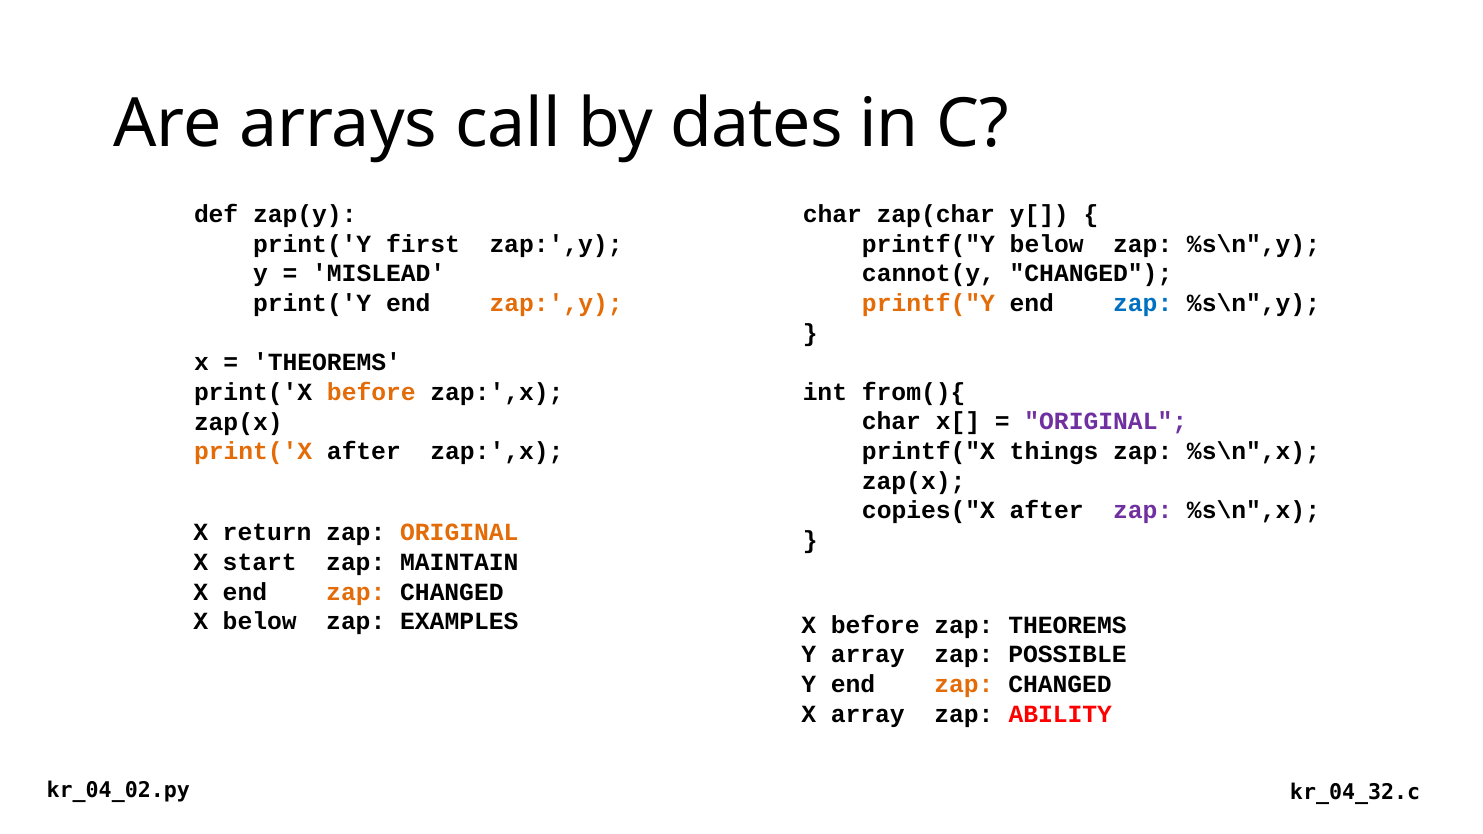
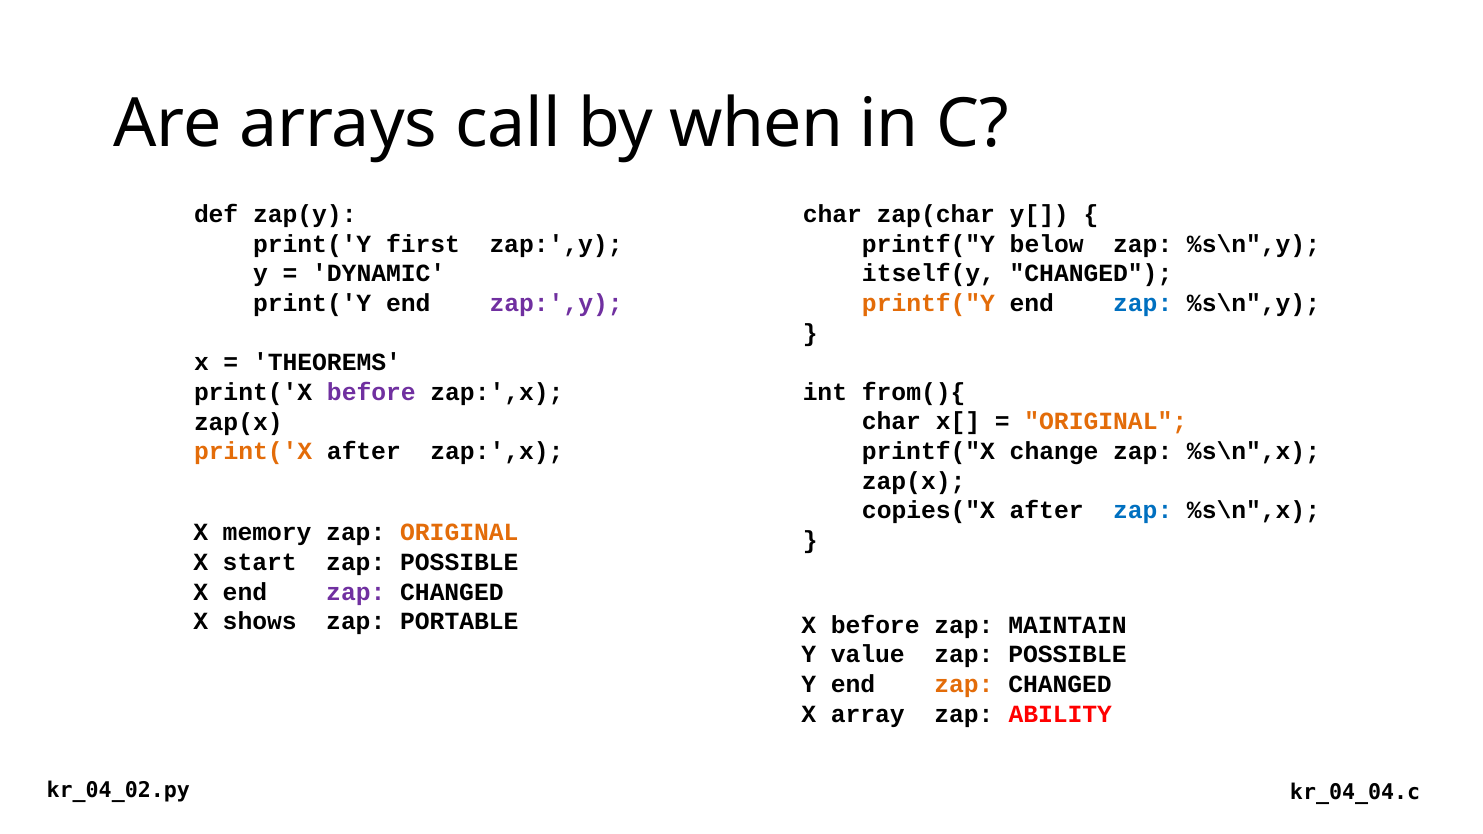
dates: dates -> when
cannot(y: cannot(y -> itself(y
MISLEAD: MISLEAD -> DYNAMIC
zap:',y at (556, 303) colour: orange -> purple
before at (371, 392) colour: orange -> purple
ORIGINAL at (1106, 422) colour: purple -> orange
things: things -> change
zap at (1143, 511) colour: purple -> blue
return: return -> memory
start zap MAINTAIN: MAINTAIN -> POSSIBLE
zap at (356, 592) colour: orange -> purple
X below: below -> shows
EXAMPLES: EXAMPLES -> PORTABLE
zap THEOREMS: THEOREMS -> MAINTAIN
Y array: array -> value
kr_04_32.c: kr_04_32.c -> kr_04_04.c
